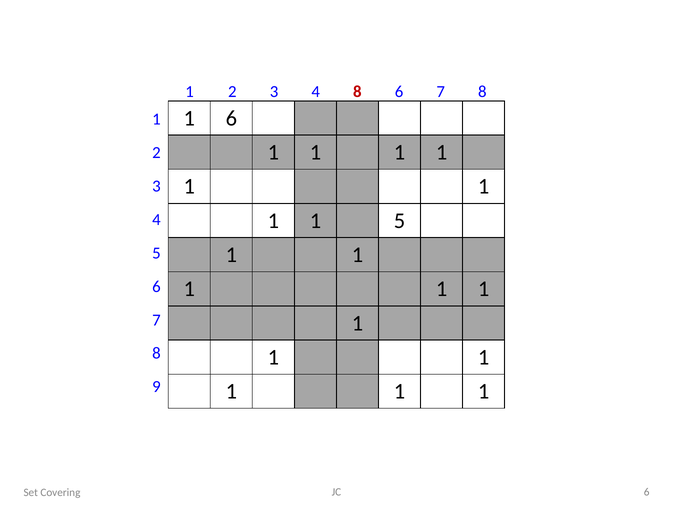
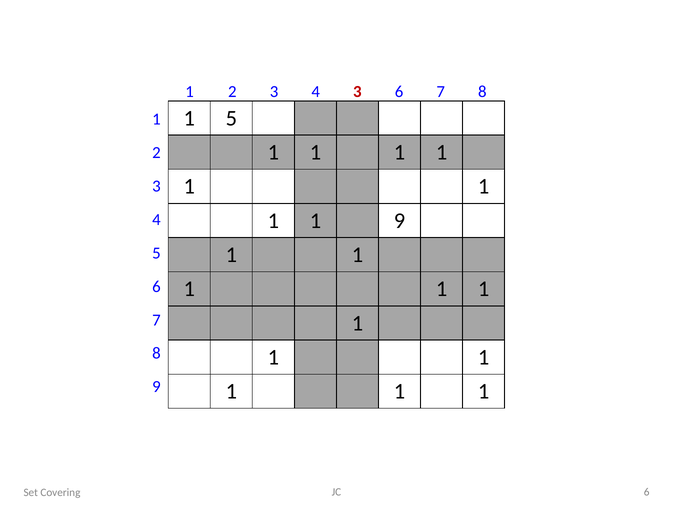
4 8: 8 -> 3
1 6: 6 -> 5
1 5: 5 -> 9
